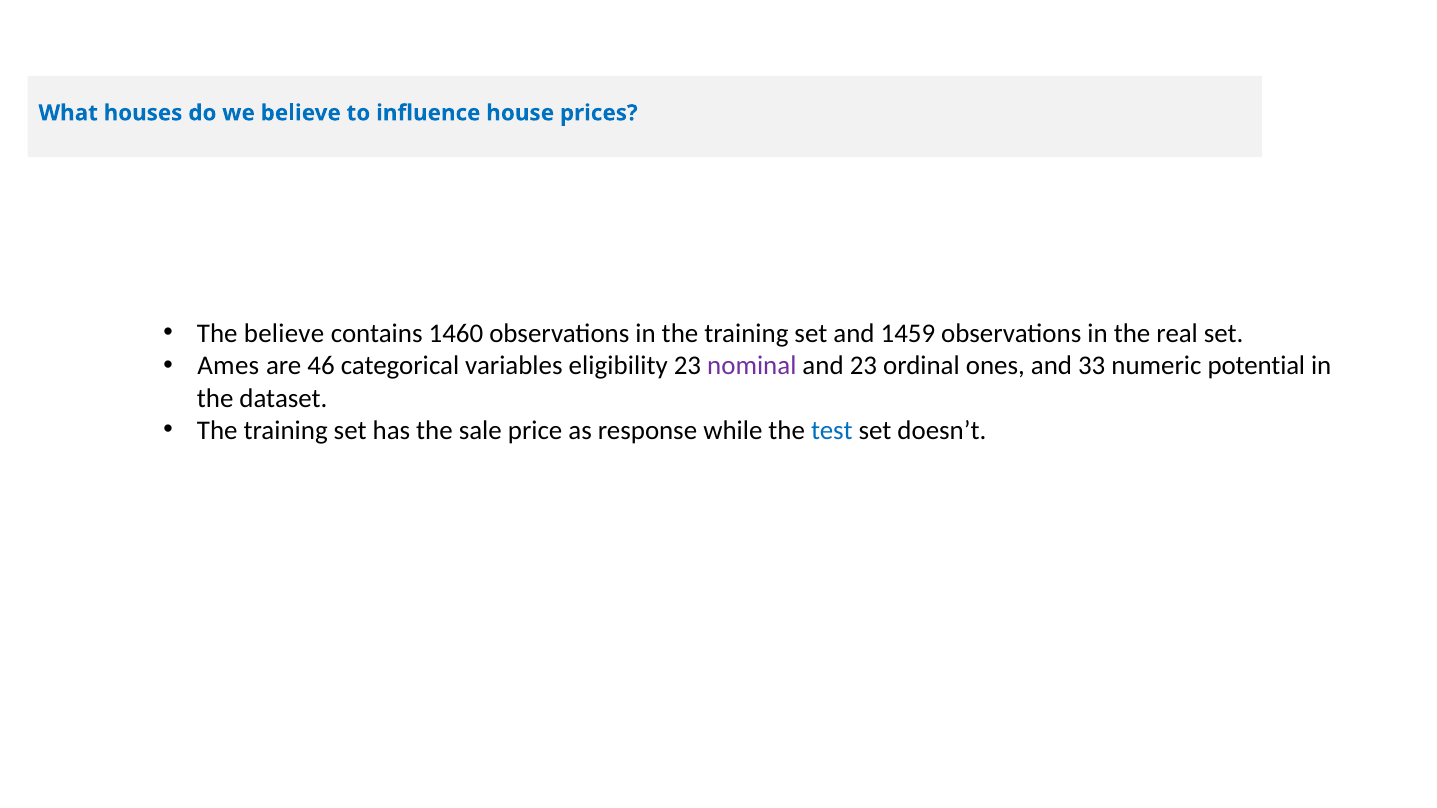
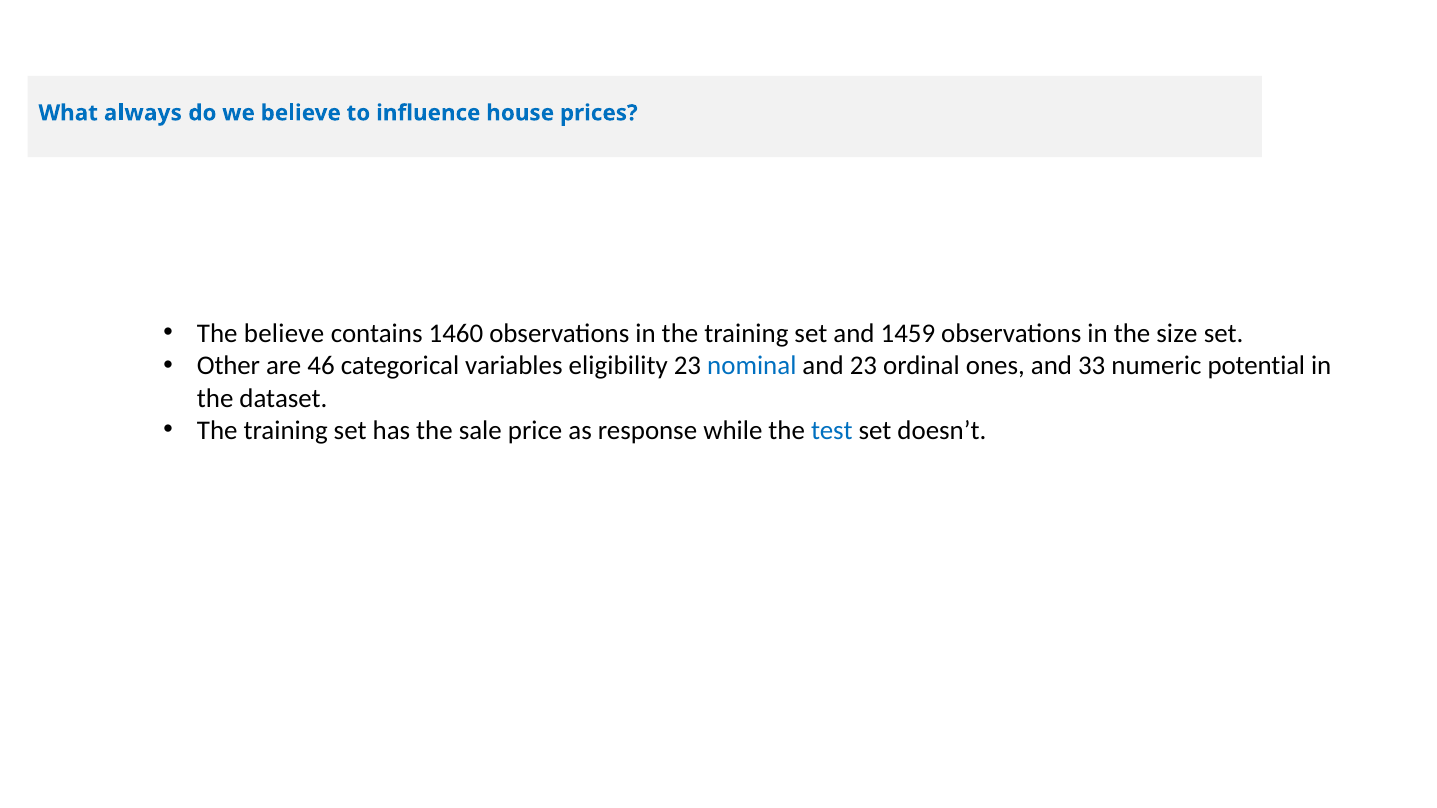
houses: houses -> always
real: real -> size
Ames: Ames -> Other
nominal colour: purple -> blue
